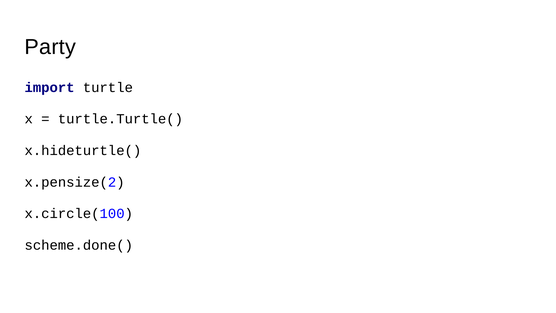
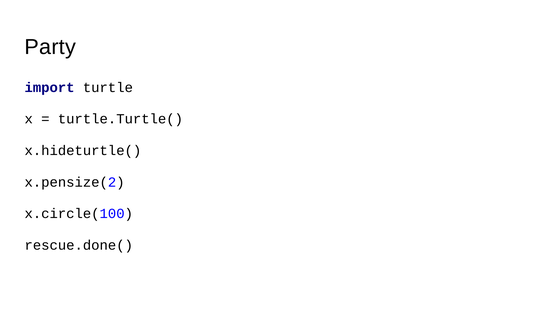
scheme.done(: scheme.done( -> rescue.done(
